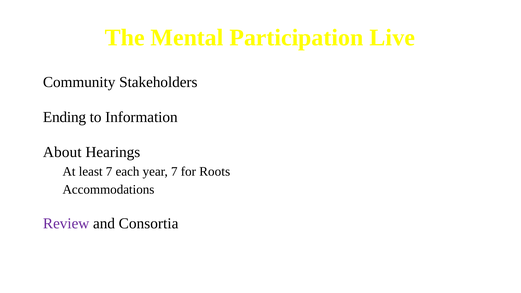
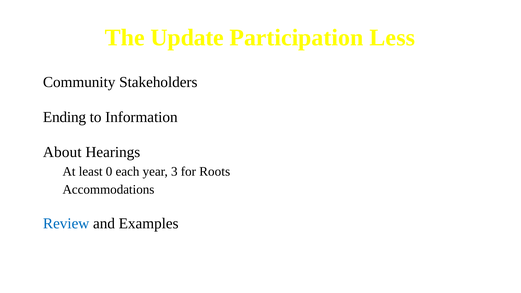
Mental: Mental -> Update
Live: Live -> Less
least 7: 7 -> 0
year 7: 7 -> 3
Review colour: purple -> blue
Consortia: Consortia -> Examples
